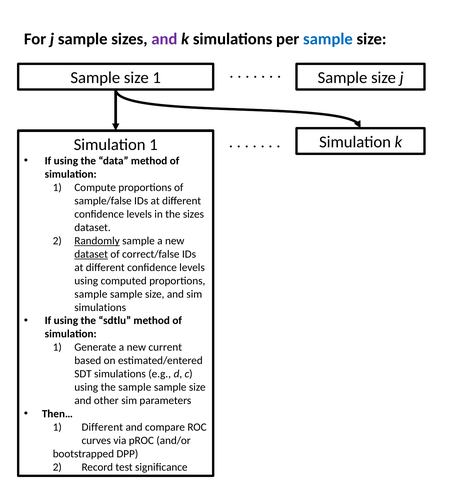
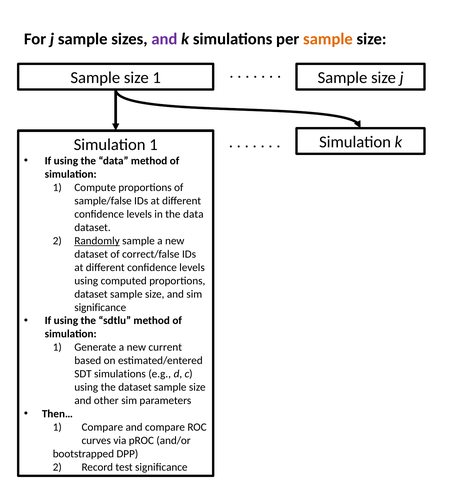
sample at (328, 39) colour: blue -> orange
in the sizes: sizes -> data
dataset at (91, 254) underline: present -> none
sample at (91, 294): sample -> dataset
simulations at (100, 308): simulations -> significance
the sample: sample -> dataset
1 Different: Different -> Compare
